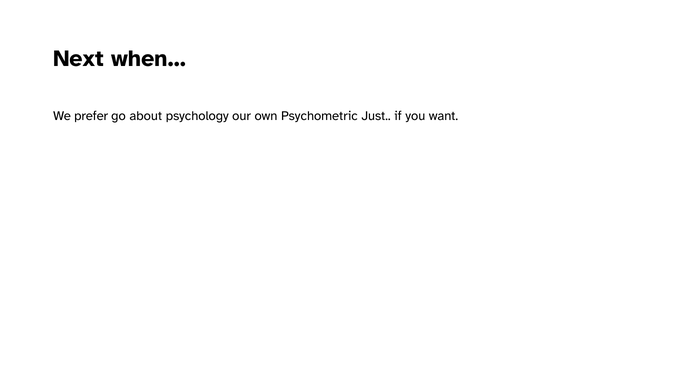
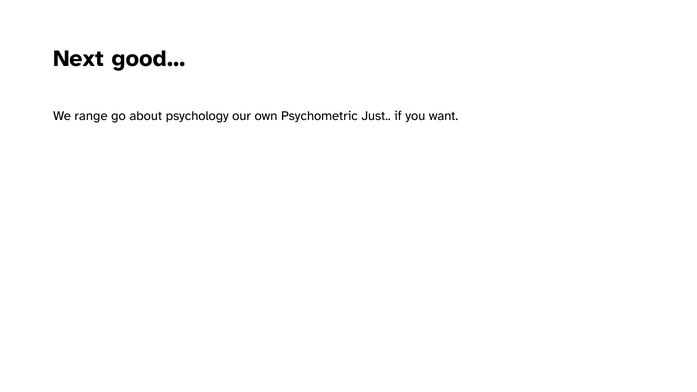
when…: when… -> good…
prefer: prefer -> range
